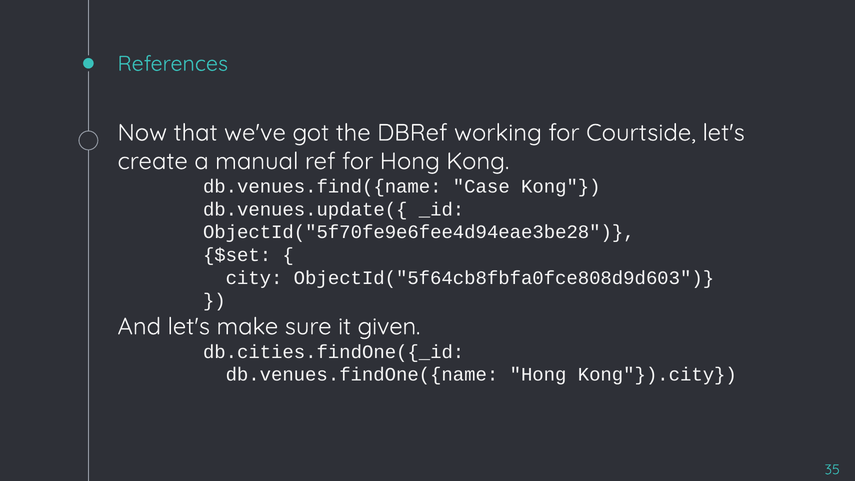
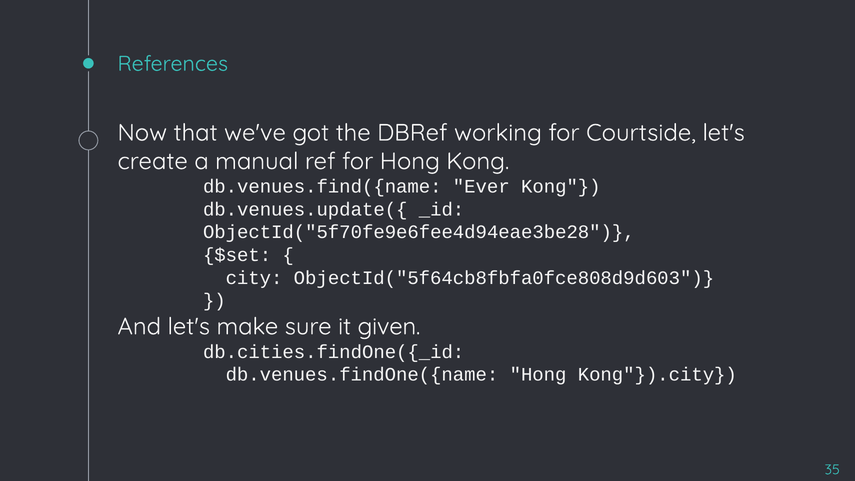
Case: Case -> Ever
